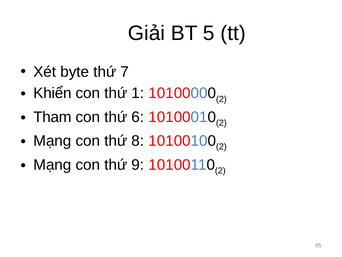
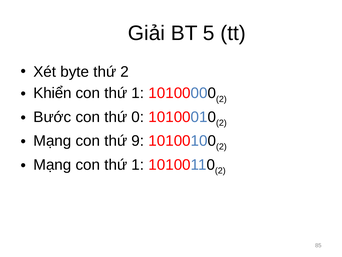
thứ 7: 7 -> 2
Tham: Tham -> Bước
6: 6 -> 0
8: 8 -> 9
Mạng con thứ 9: 9 -> 1
